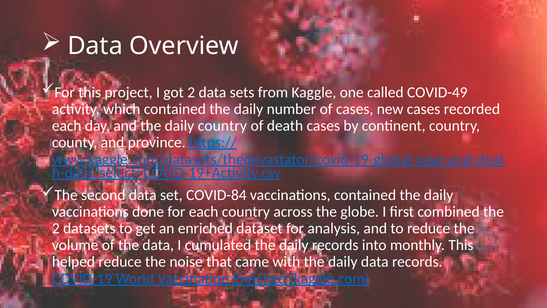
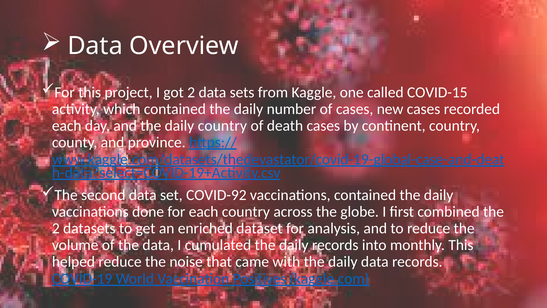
COVID-49: COVID-49 -> COVID-15
COVID-84: COVID-84 -> COVID-92
Vaccination Enriched: Enriched -> Positives
